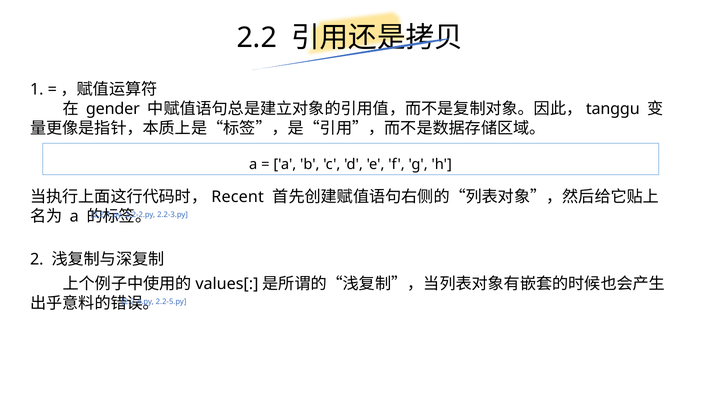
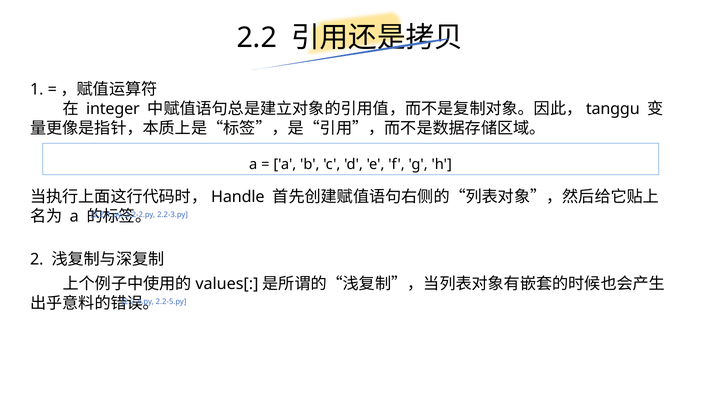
gender: gender -> integer
Recent: Recent -> Handle
